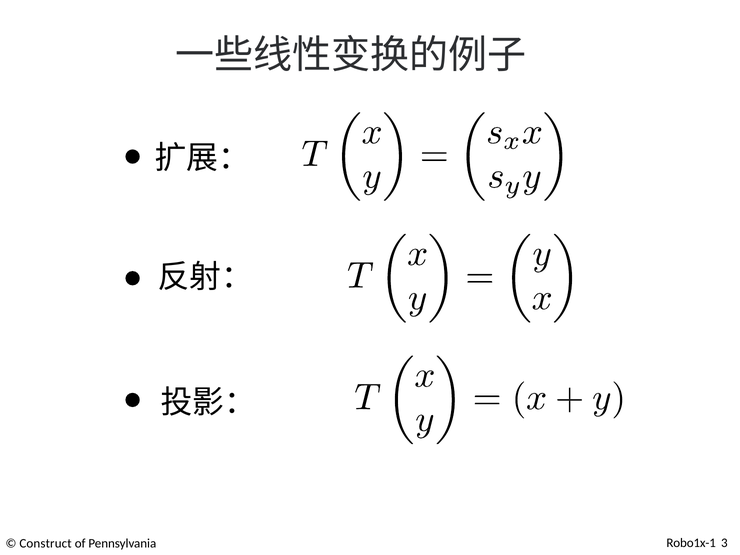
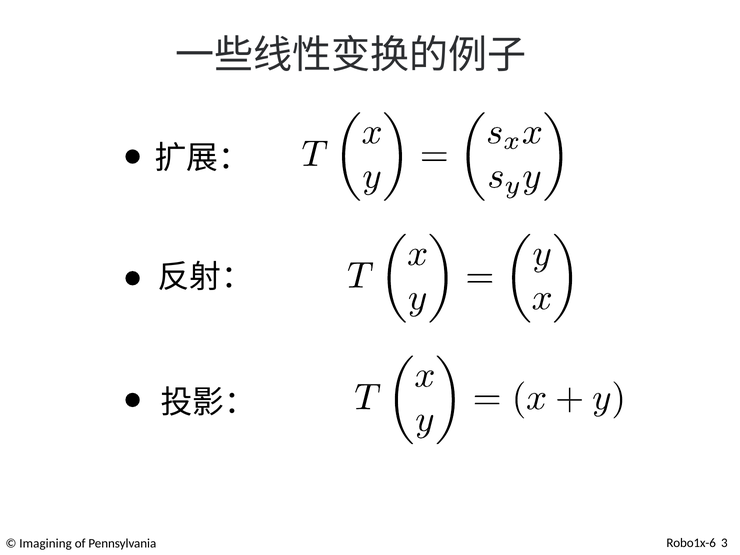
Construct: Construct -> Imagining
Robo1x-1: Robo1x-1 -> Robo1x-6
